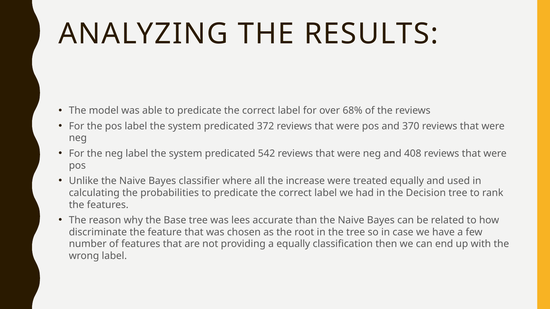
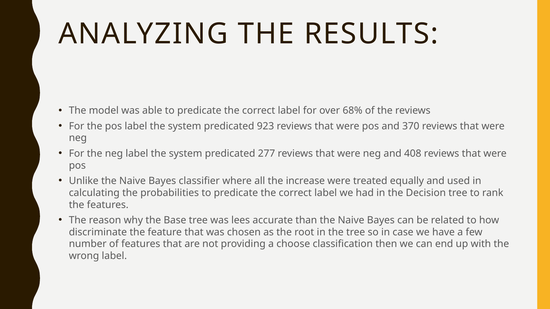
372: 372 -> 923
542: 542 -> 277
a equally: equally -> choose
